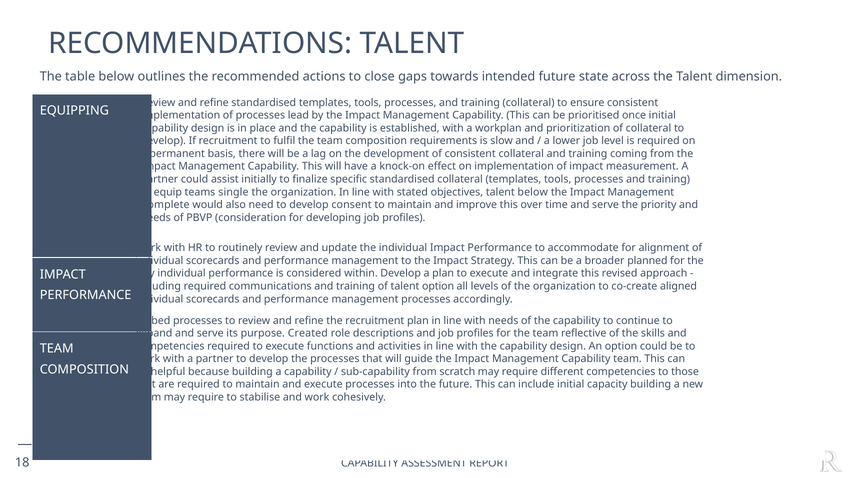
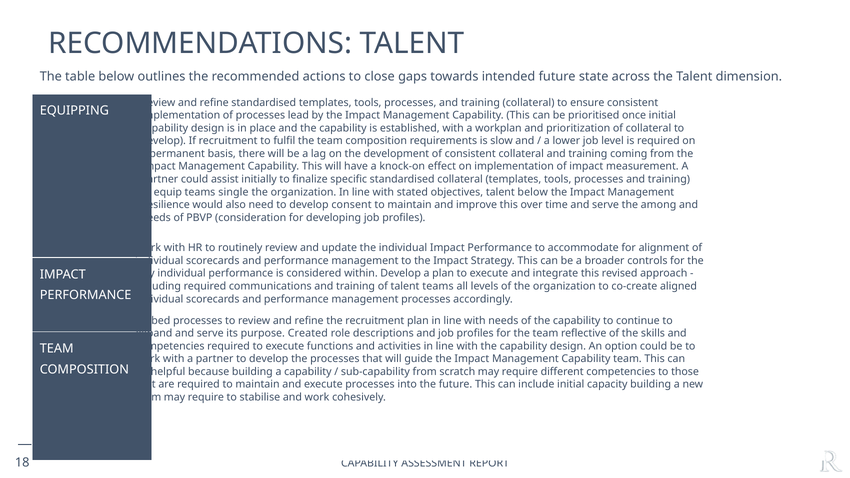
Complete: Complete -> Resilience
priority: priority -> among
planned: planned -> controls
talent option: option -> teams
